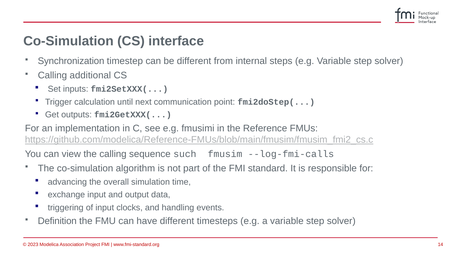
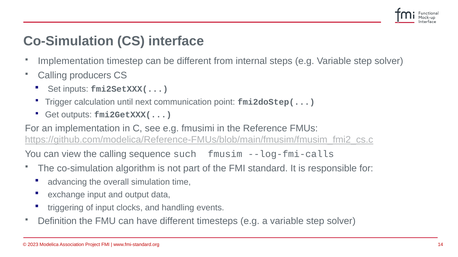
Synchronization at (71, 61): Synchronization -> Implementation
additional: additional -> producers
